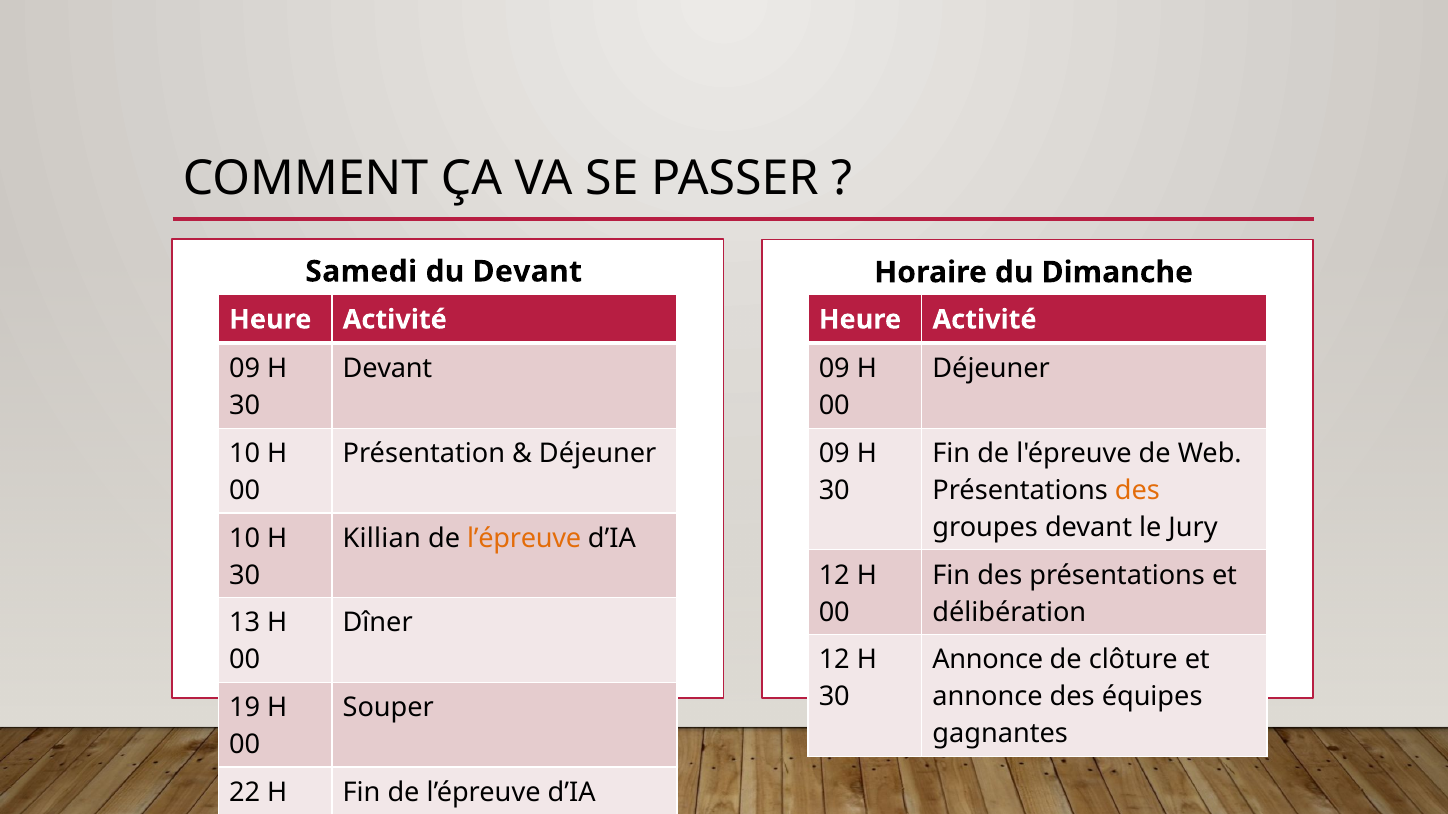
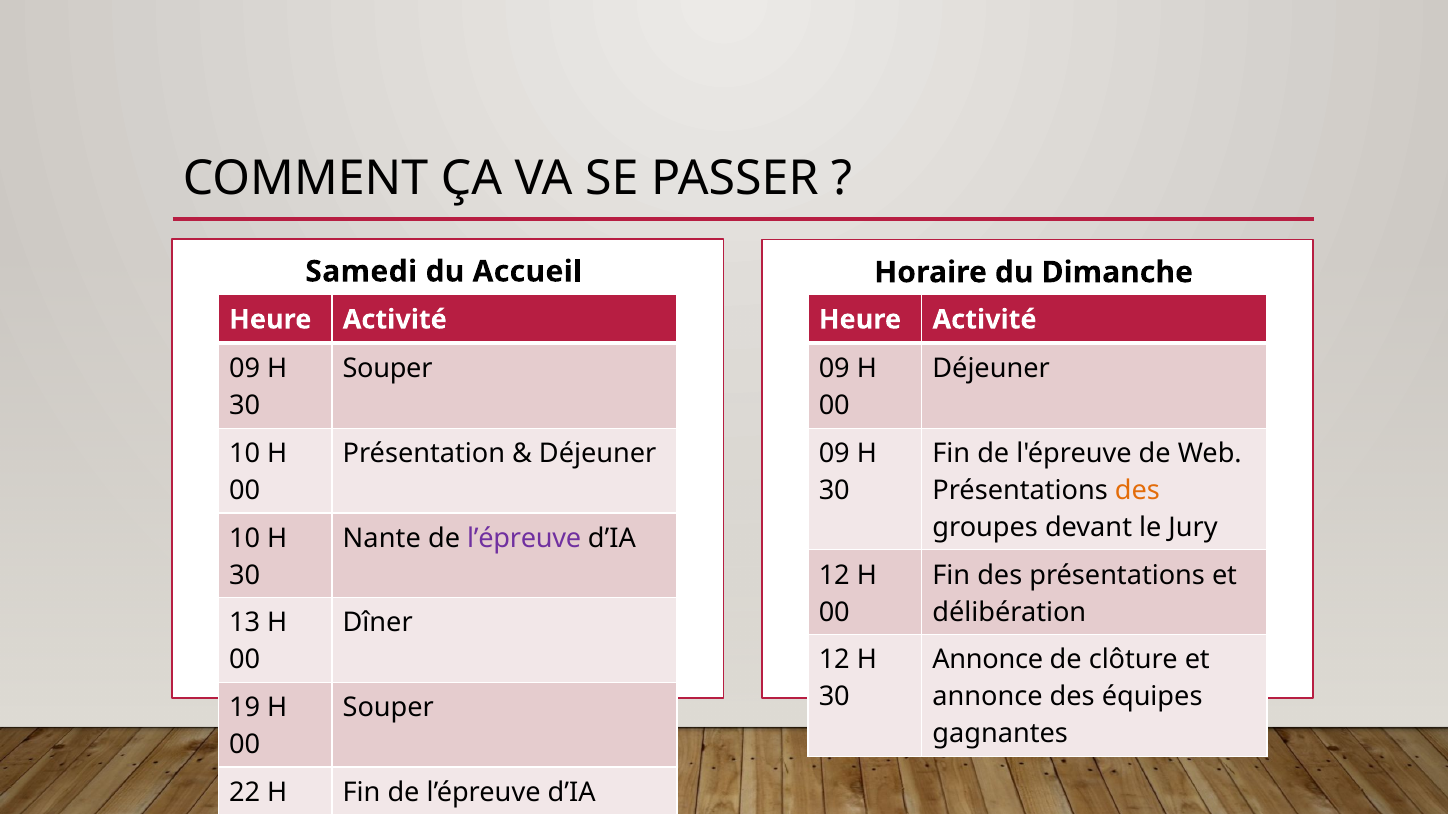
du Devant: Devant -> Accueil
Devant at (387, 369): Devant -> Souper
Killian: Killian -> Nante
l’épreuve at (524, 539) colour: orange -> purple
